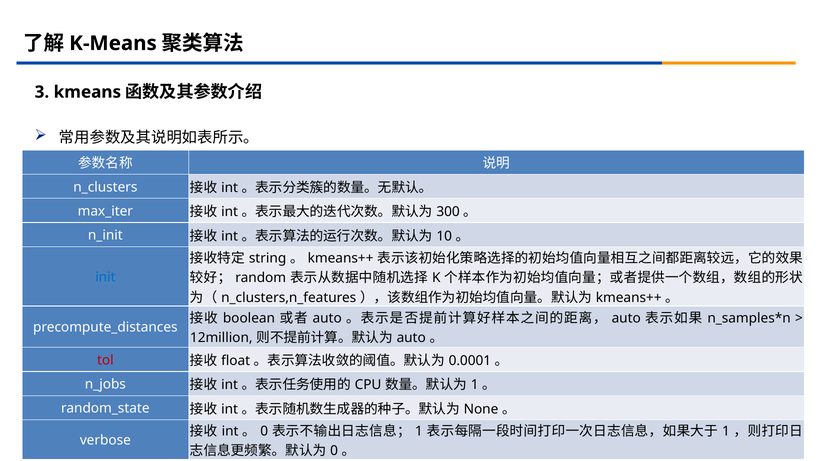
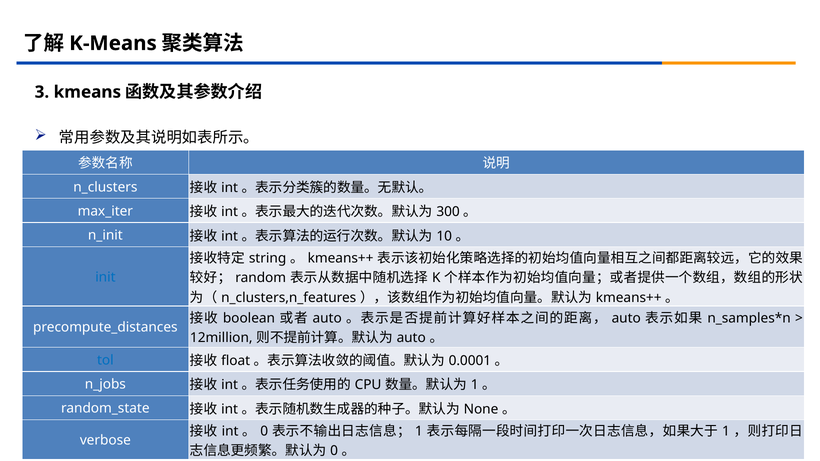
tol colour: red -> blue
